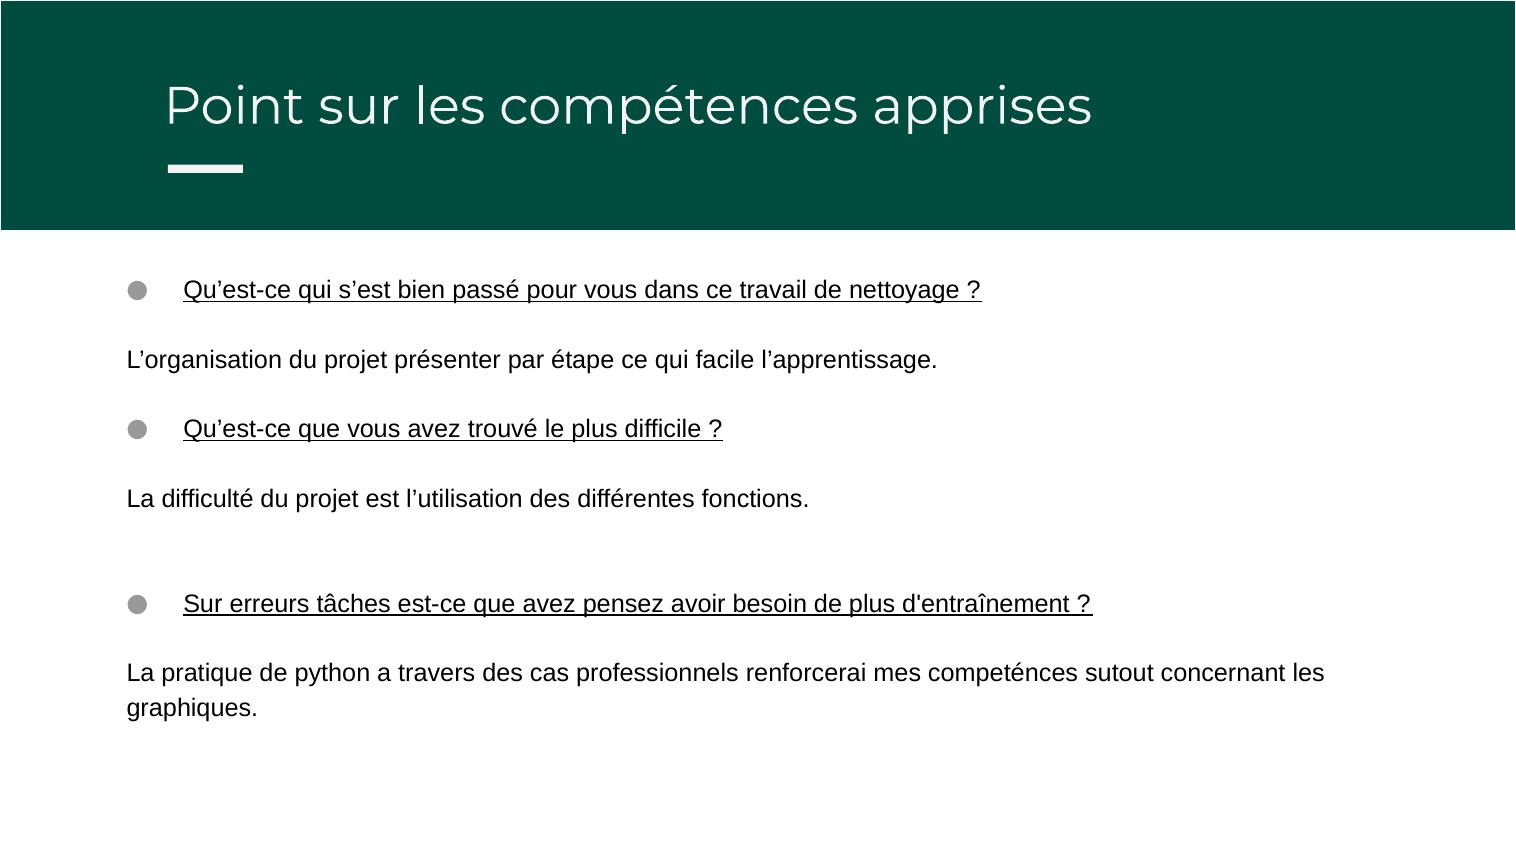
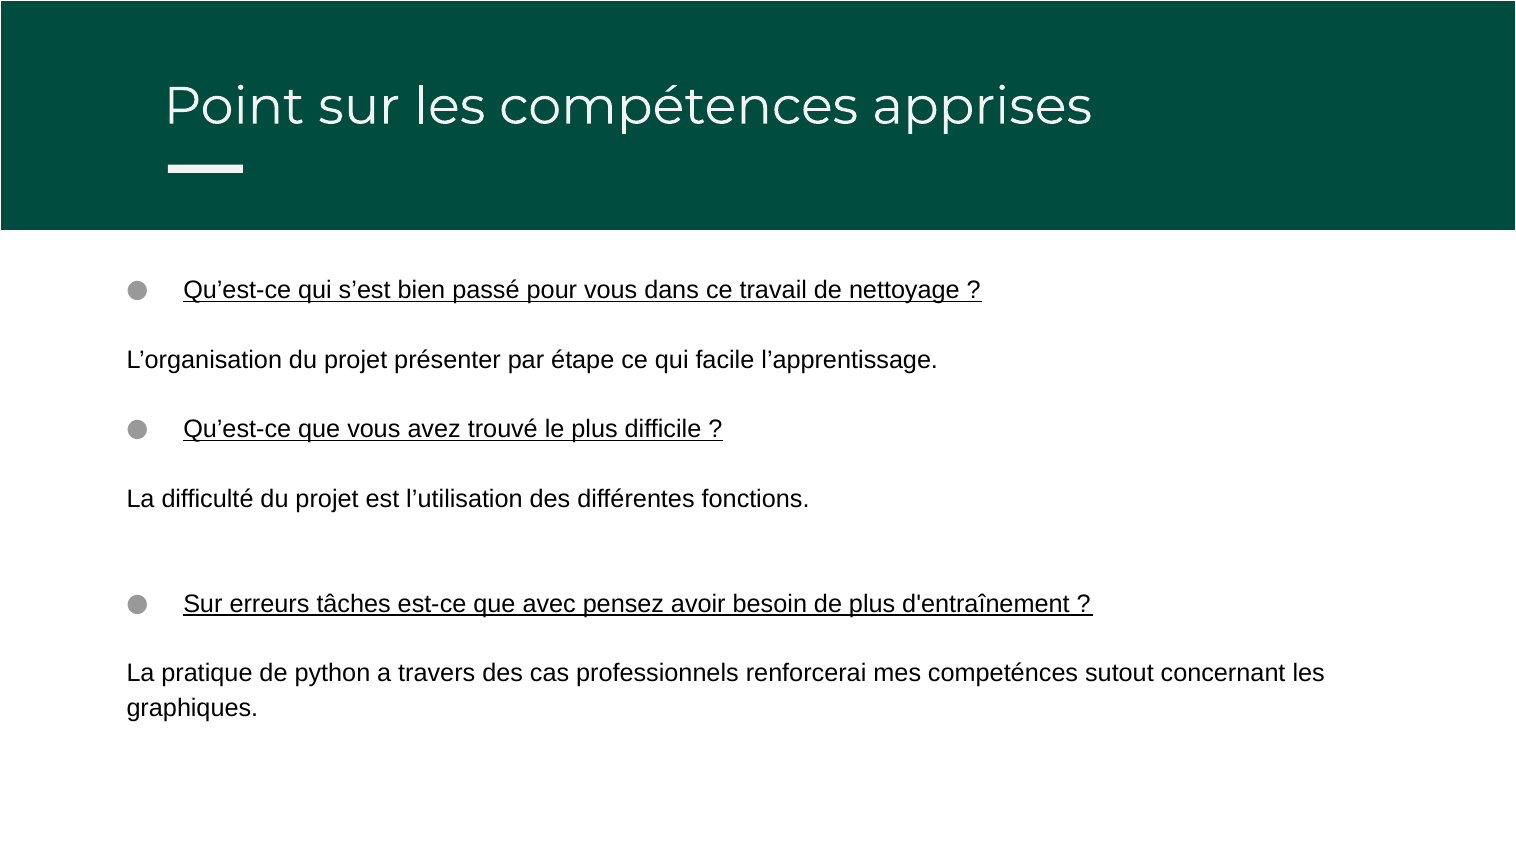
que avez: avez -> avec
